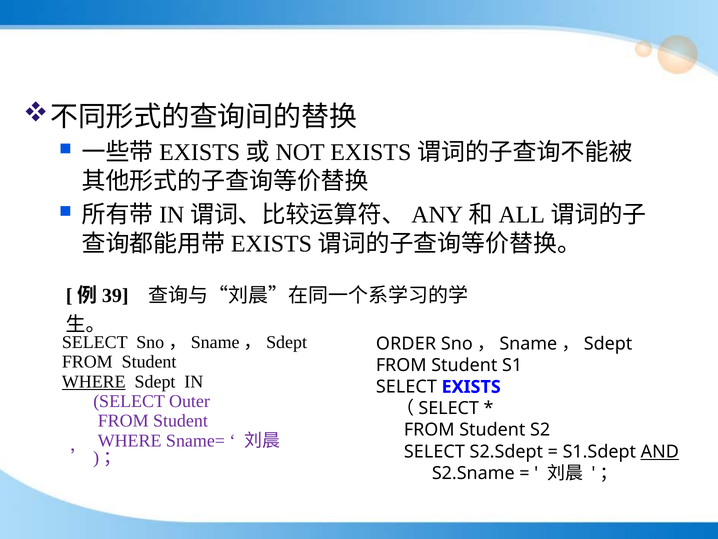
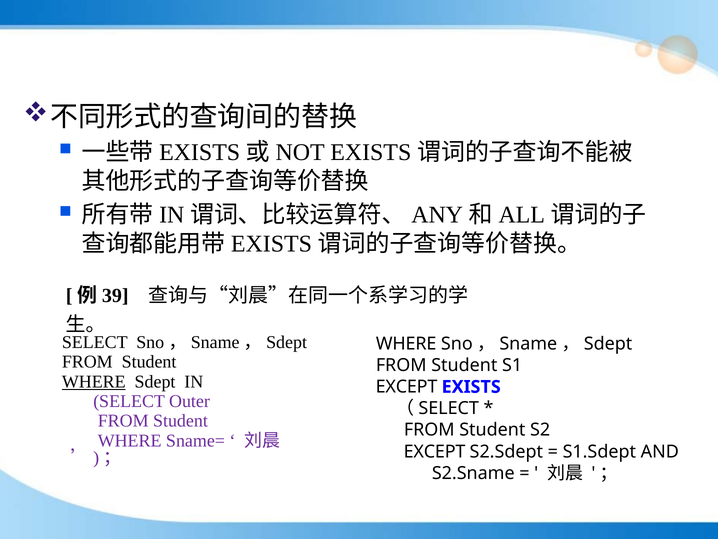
ORDER at (406, 343): ORDER -> WHERE
SELECT at (406, 387): SELECT -> EXCEPT
SELECT at (434, 451): SELECT -> EXCEPT
AND underline: present -> none
